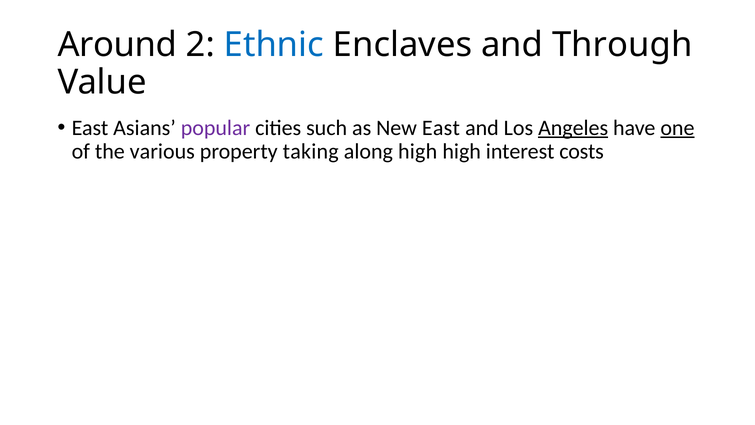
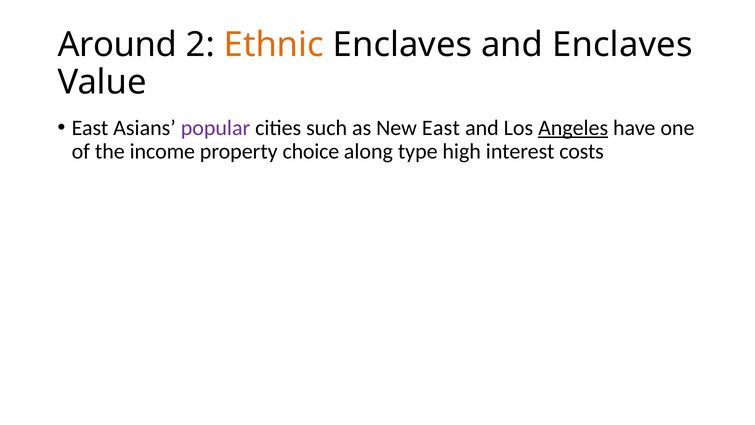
Ethnic colour: blue -> orange
and Through: Through -> Enclaves
one underline: present -> none
various: various -> income
taking: taking -> choice
along high: high -> type
